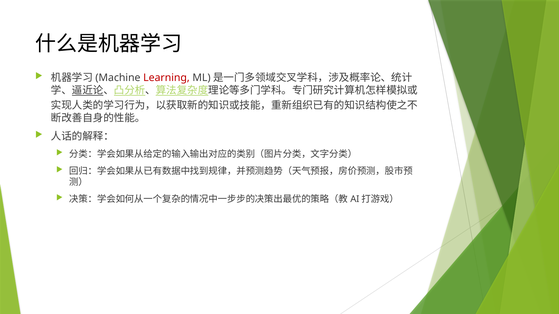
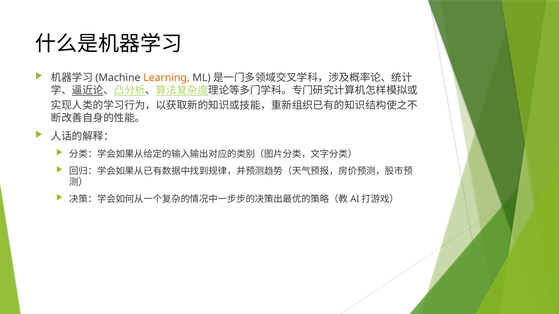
Learning colour: red -> orange
